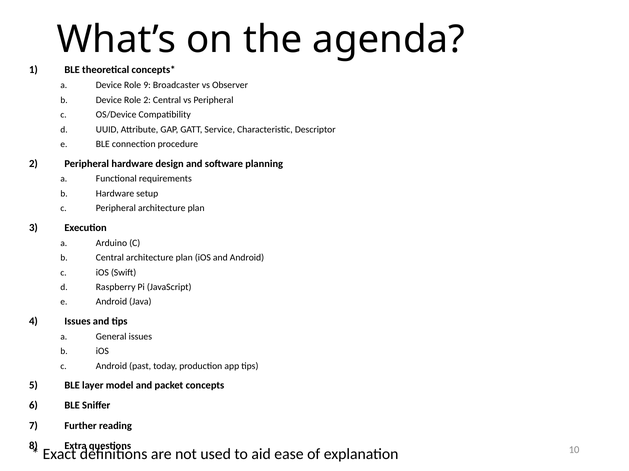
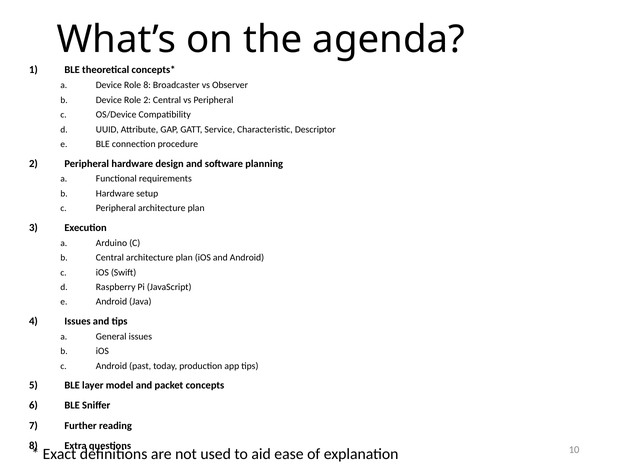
Role 9: 9 -> 8
